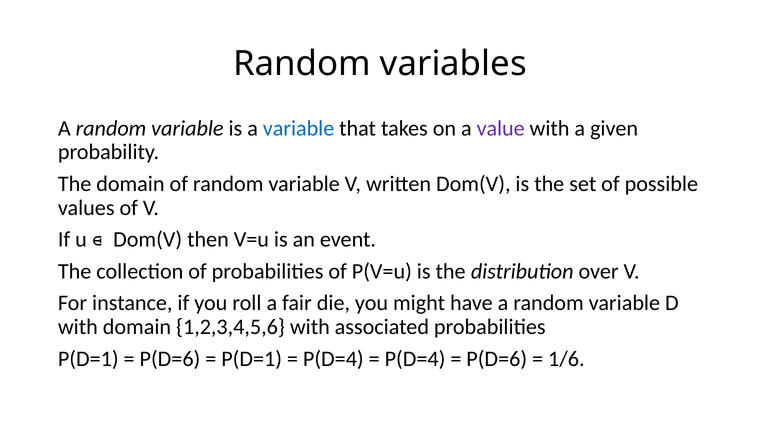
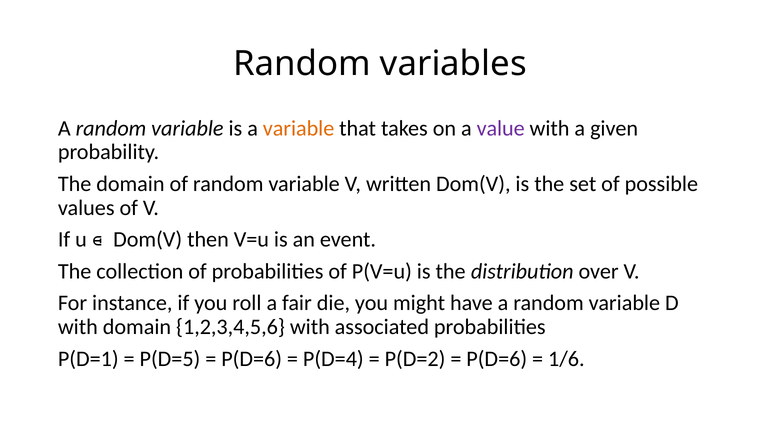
variable at (299, 128) colour: blue -> orange
P(D=6 at (170, 359): P(D=6 -> P(D=5
P(D=1 at (252, 359): P(D=1 -> P(D=6
P(D=4 at (415, 359): P(D=4 -> P(D=2
